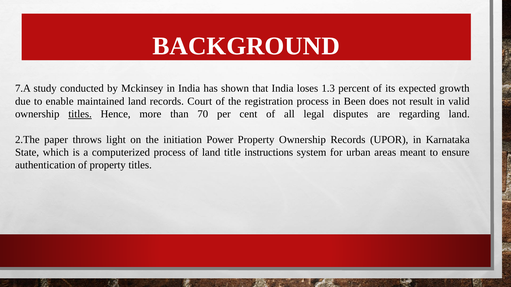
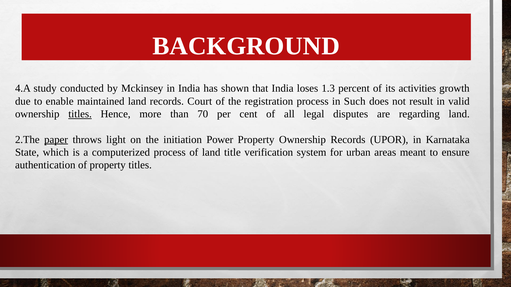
7.A: 7.A -> 4.A
expected: expected -> activities
Been: Been -> Such
paper underline: none -> present
instructions: instructions -> verification
